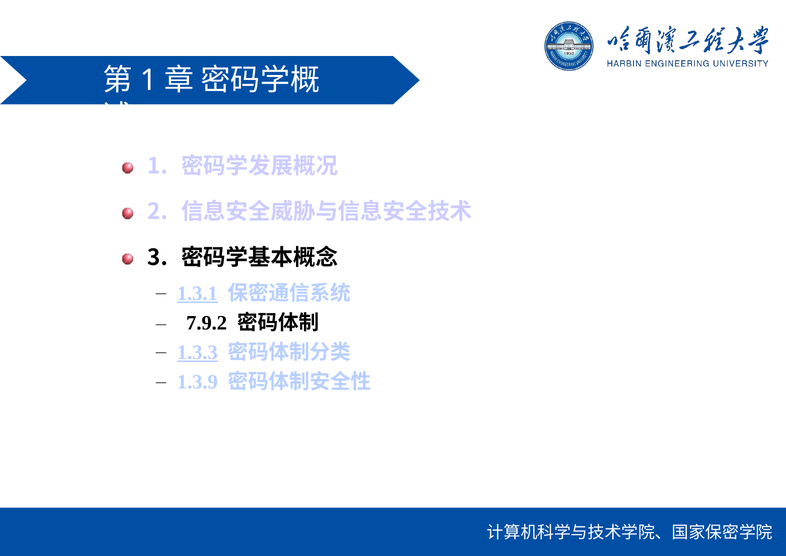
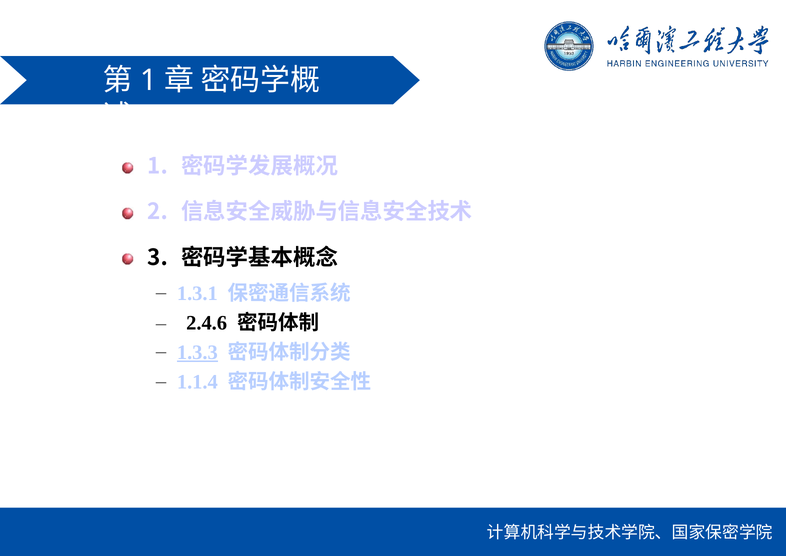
1.3.1 underline: present -> none
7.9.2: 7.9.2 -> 2.4.6
1.3.9: 1.3.9 -> 1.1.4
